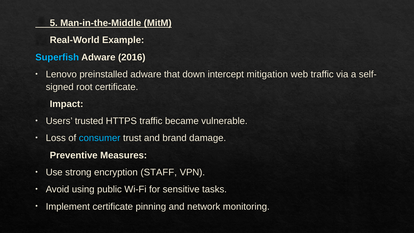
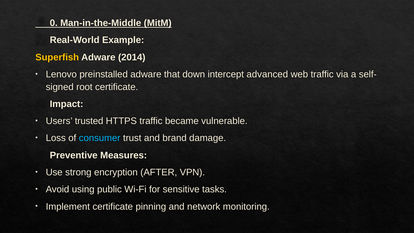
5: 5 -> 0
Superfish colour: light blue -> yellow
2016: 2016 -> 2014
mitigation: mitigation -> advanced
STAFF: STAFF -> AFTER
